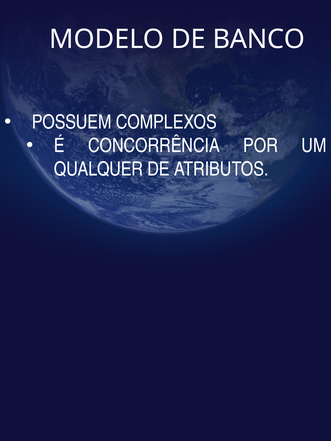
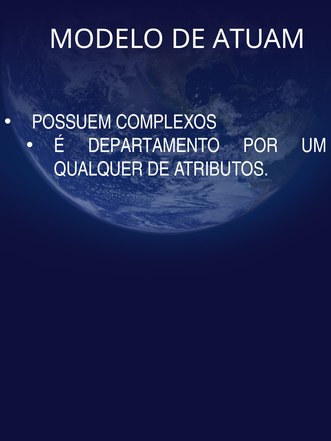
BANCO: BANCO -> ATUAM
CONCORRÊNCIA: CONCORRÊNCIA -> DEPARTAMENTO
